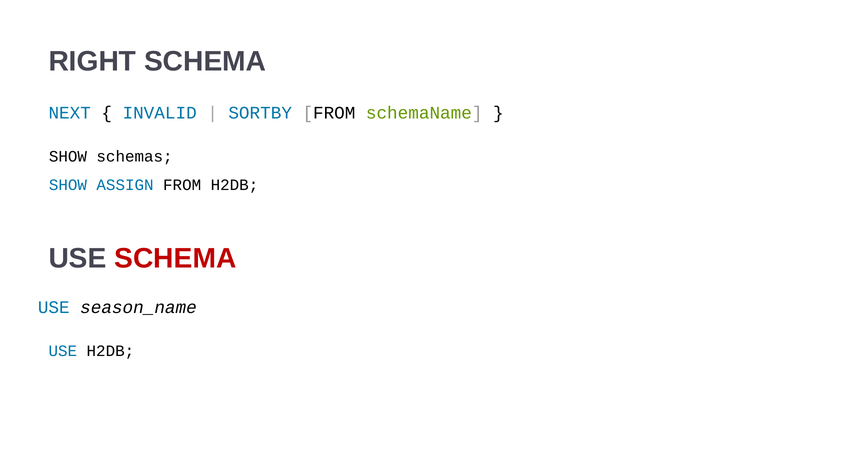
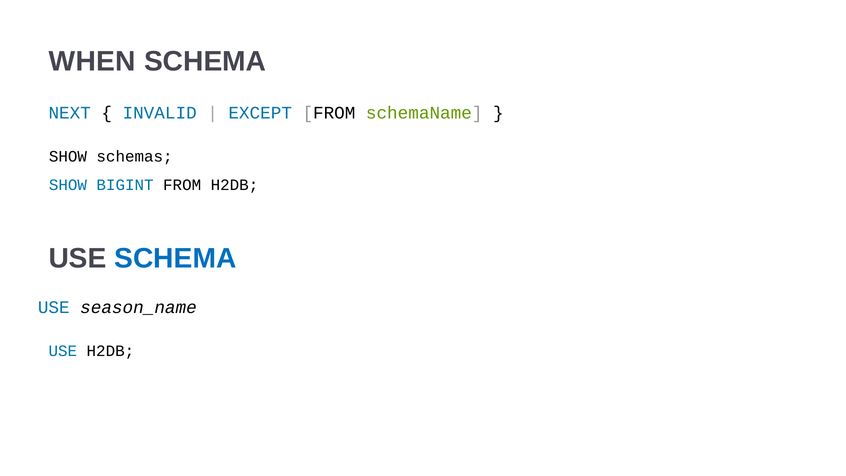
RIGHT: RIGHT -> WHEN
SORTBY: SORTBY -> EXCEPT
ASSIGN: ASSIGN -> BIGINT
SCHEMA at (175, 258) colour: red -> blue
